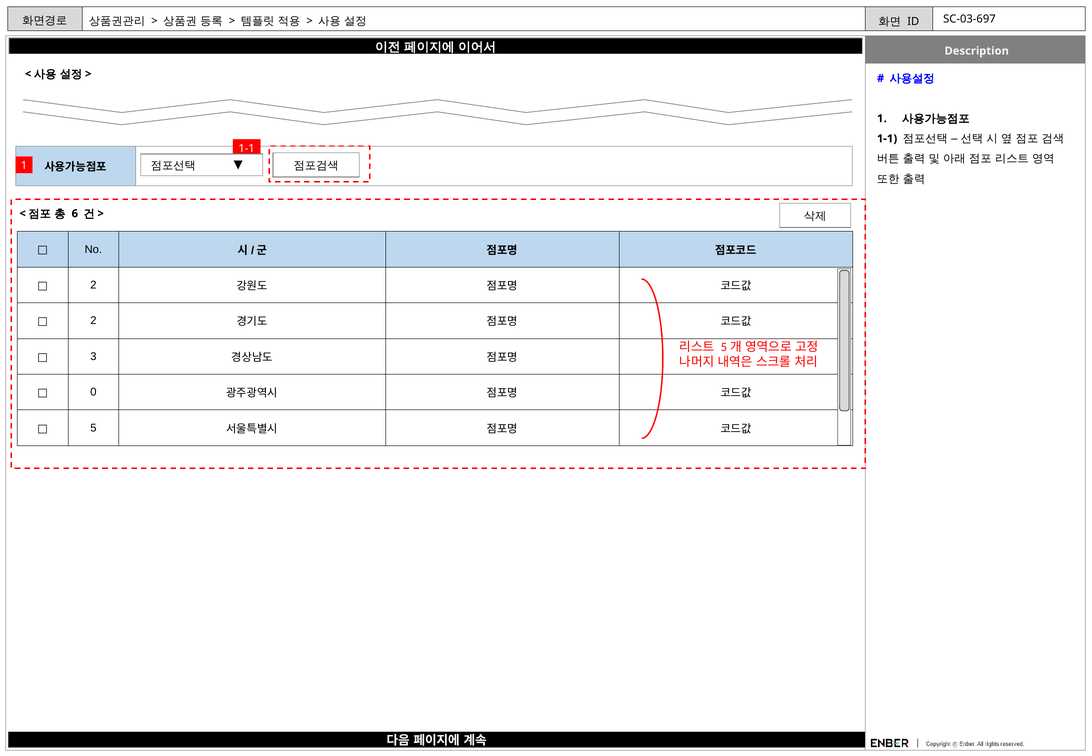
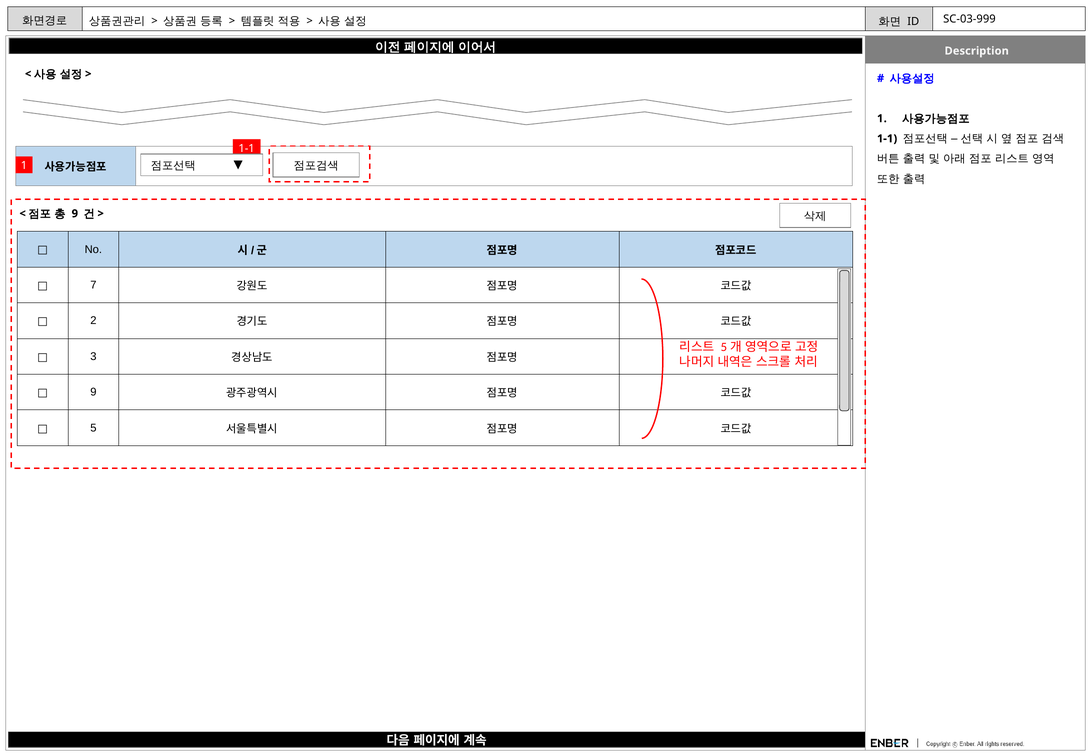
SC-03-697: SC-03-697 -> SC-03-999
6 at (75, 214): 6 -> 9
2 at (93, 285): 2 -> 7
0 at (93, 392): 0 -> 9
